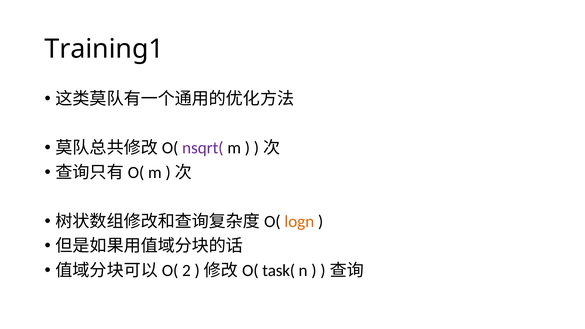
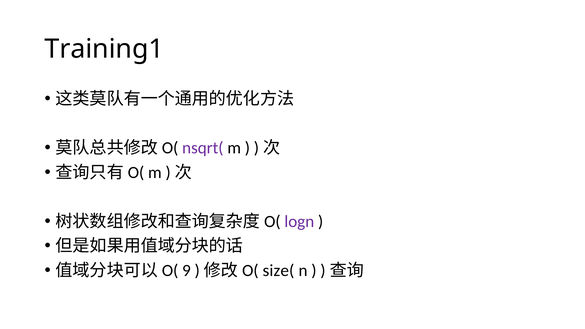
logn colour: orange -> purple
2: 2 -> 9
task(: task( -> size(
